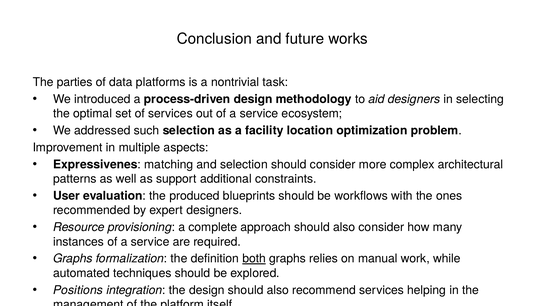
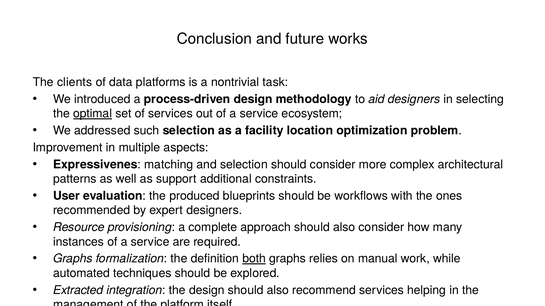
parties: parties -> clients
optimal underline: none -> present
Positions: Positions -> Extracted
